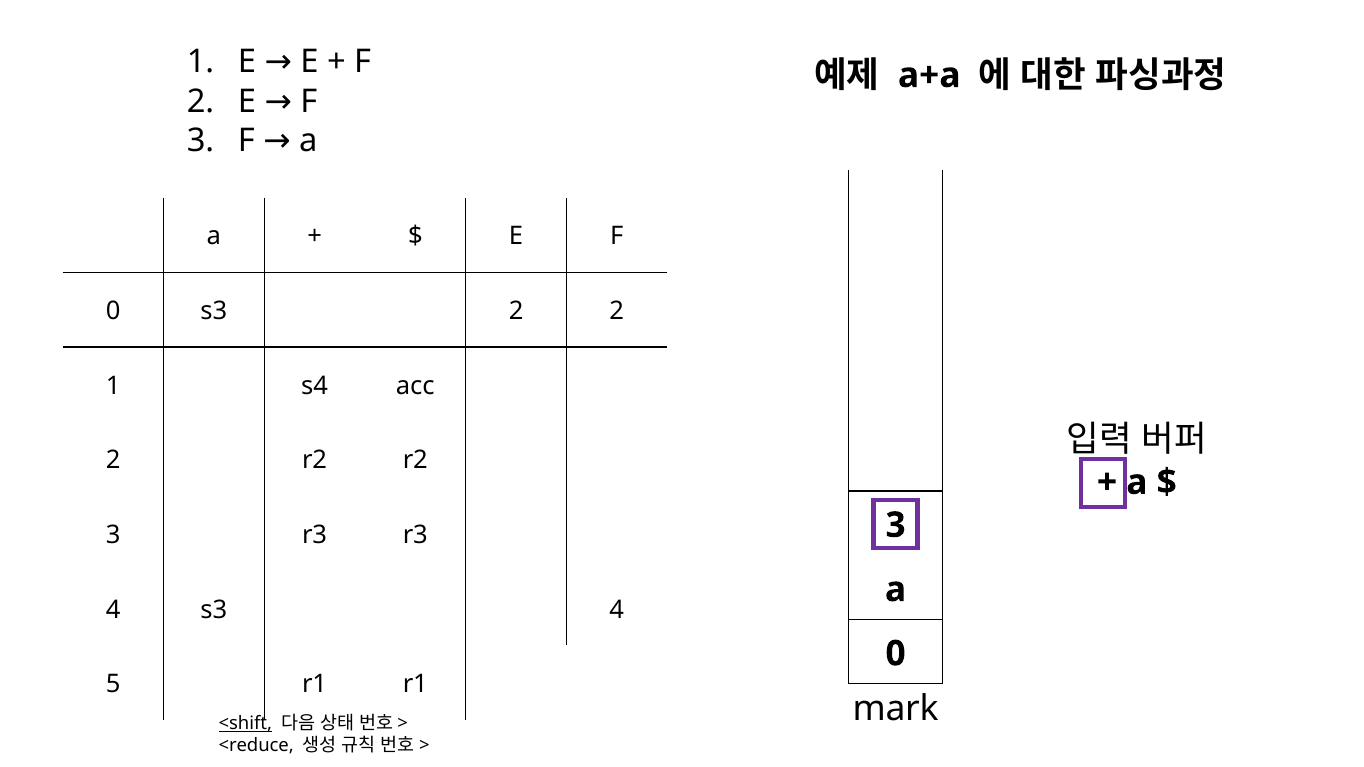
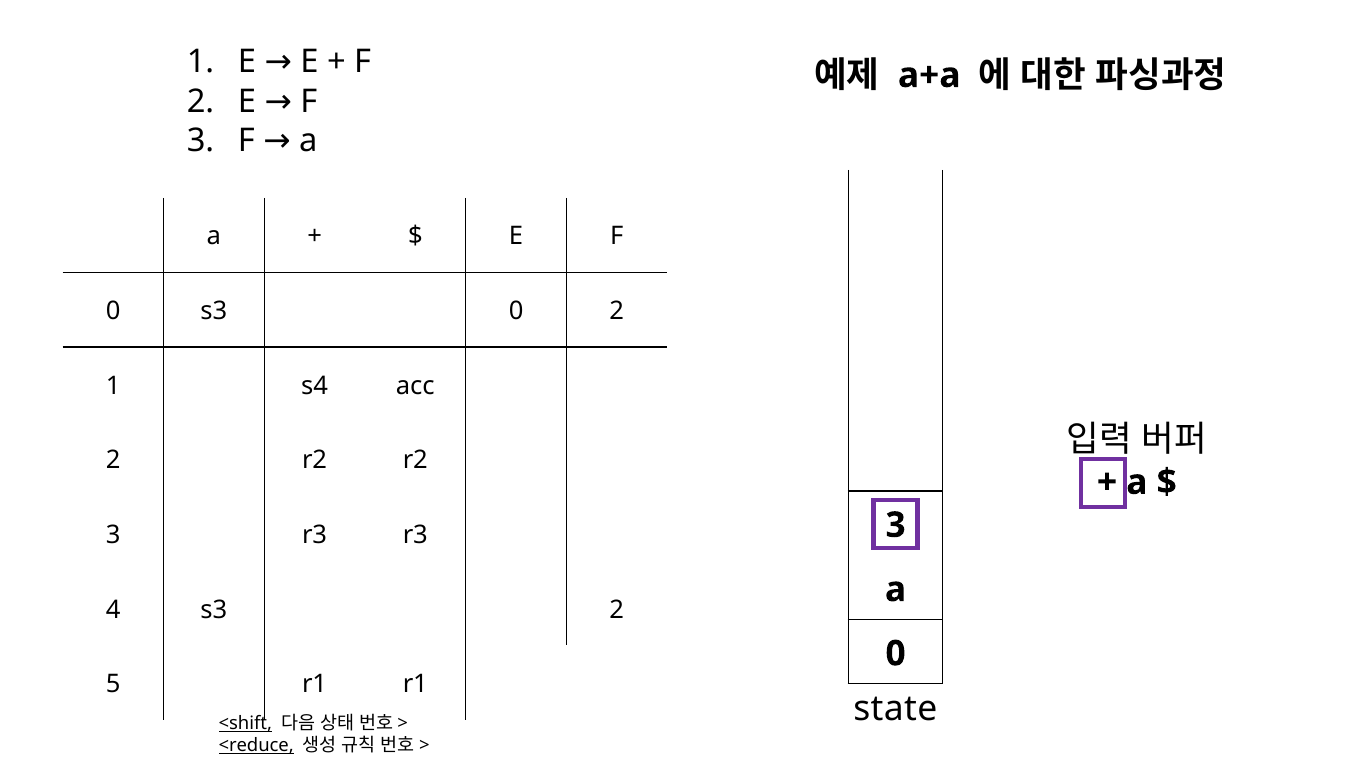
s3 2: 2 -> 0
s3 4: 4 -> 2
mark: mark -> state
<reduce underline: none -> present
